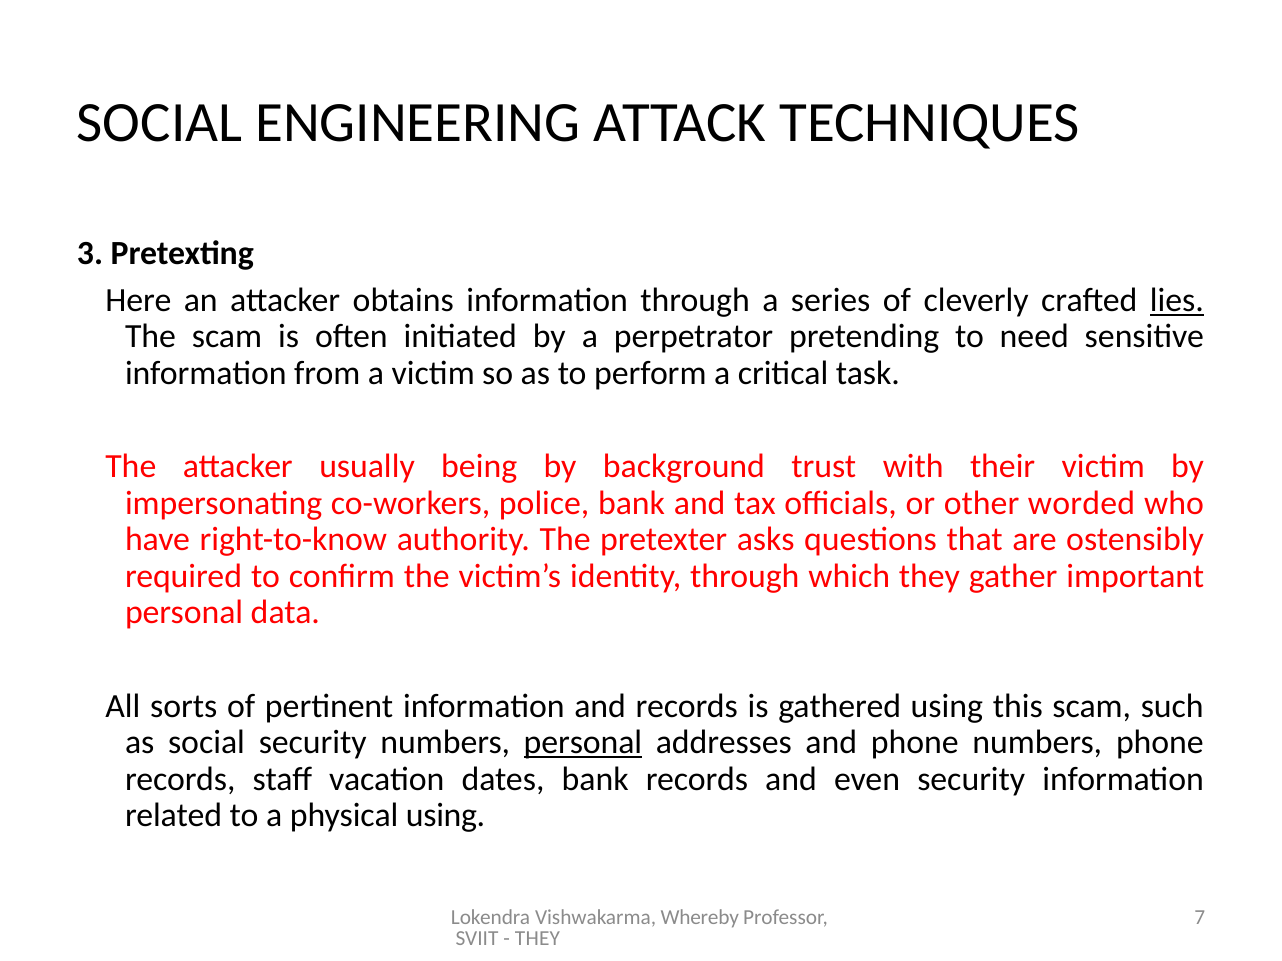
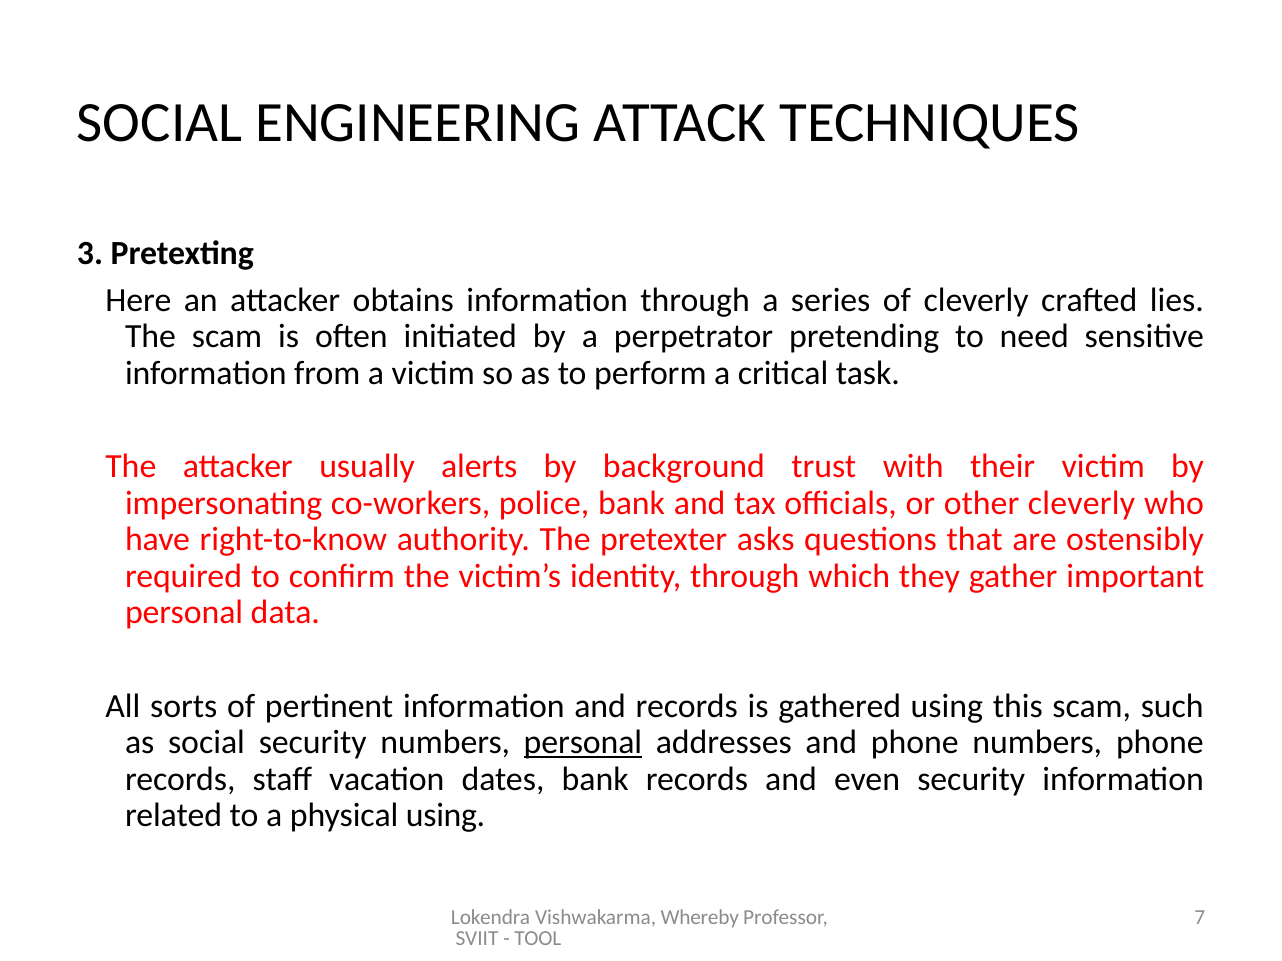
lies underline: present -> none
being: being -> alerts
other worded: worded -> cleverly
THEY at (538, 939): THEY -> TOOL
